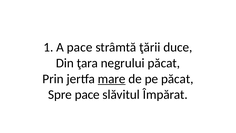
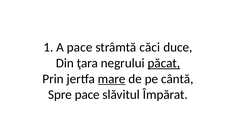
ţării: ţării -> căci
păcat at (164, 63) underline: none -> present
pe păcat: păcat -> cântă
